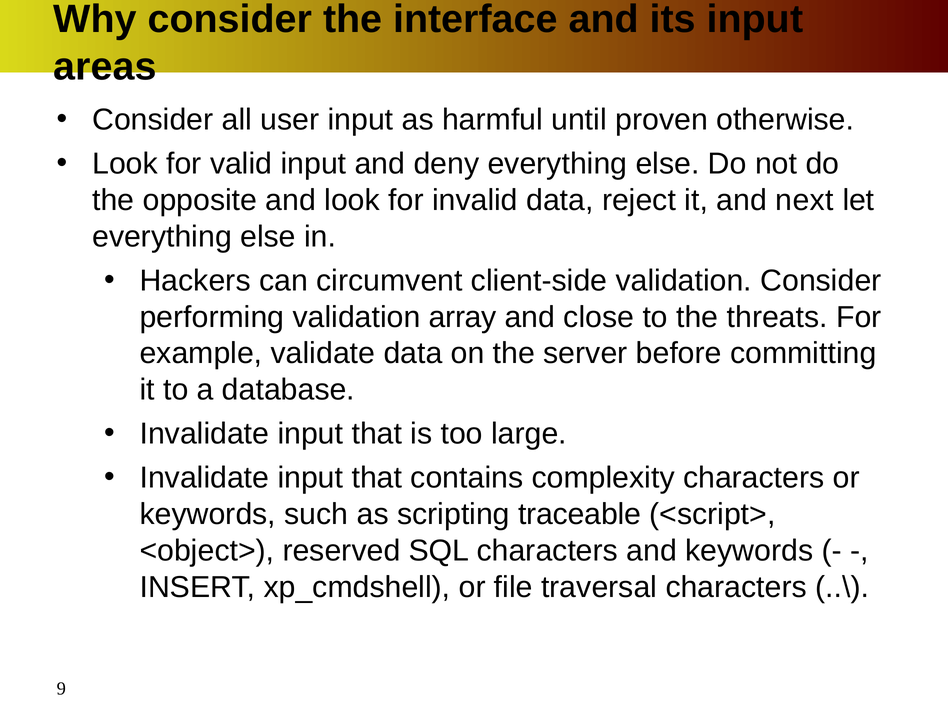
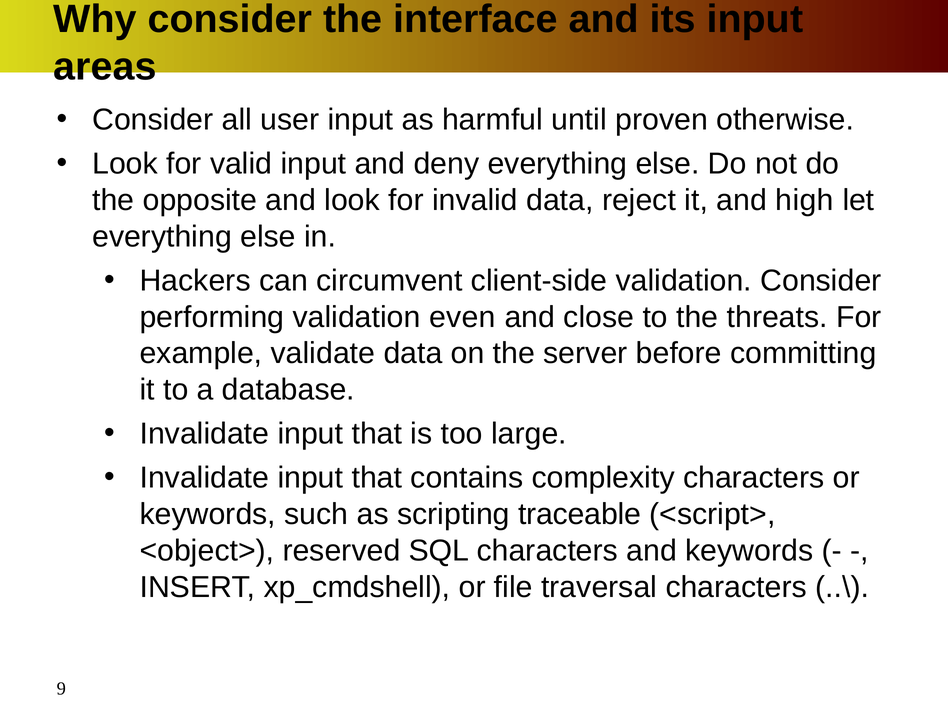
next: next -> high
array: array -> even
